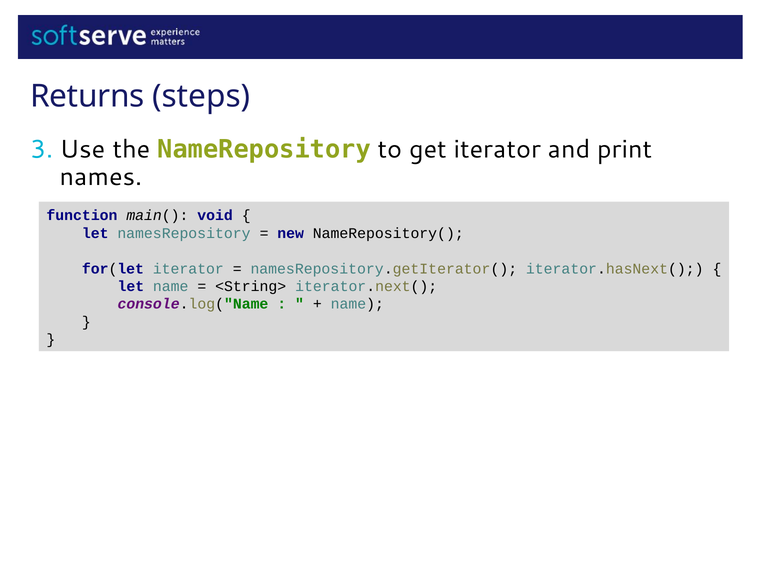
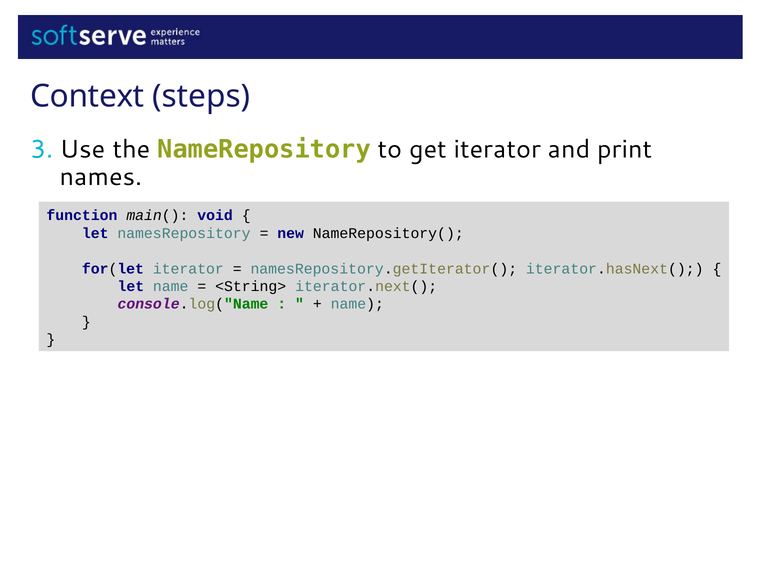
Returns: Returns -> Context
